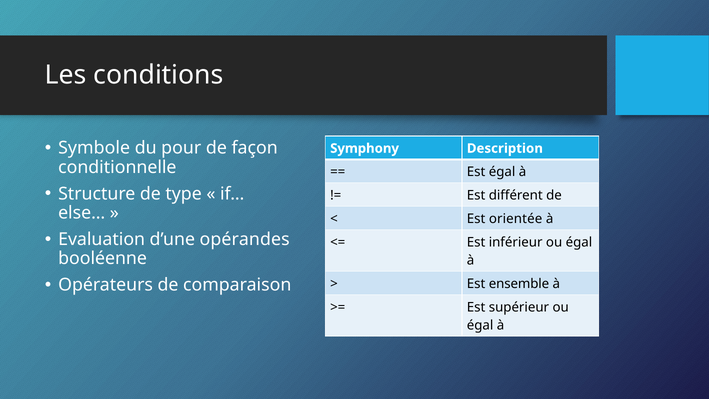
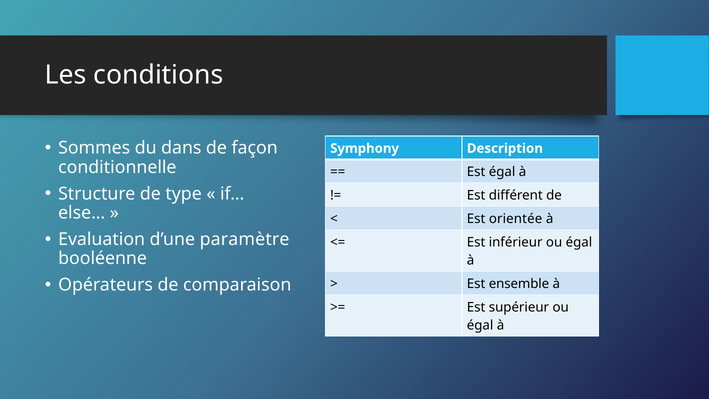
Symbole: Symbole -> Sommes
pour: pour -> dans
opérandes: opérandes -> paramètre
